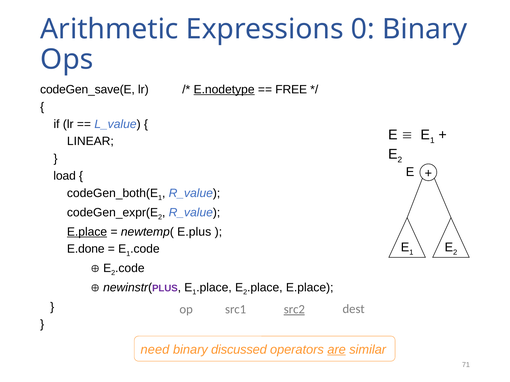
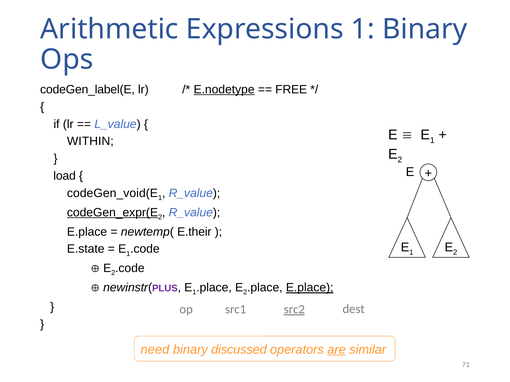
Expressions 0: 0 -> 1
codeGen_save(E: codeGen_save(E -> codeGen_label(E
LINEAR: LINEAR -> WITHIN
codeGen_both(E: codeGen_both(E -> codeGen_void(E
codeGen_expr(E underline: none -> present
E.place at (87, 232) underline: present -> none
E.plus: E.plus -> E.their
E.done: E.done -> E.state
E.place at (310, 288) underline: none -> present
